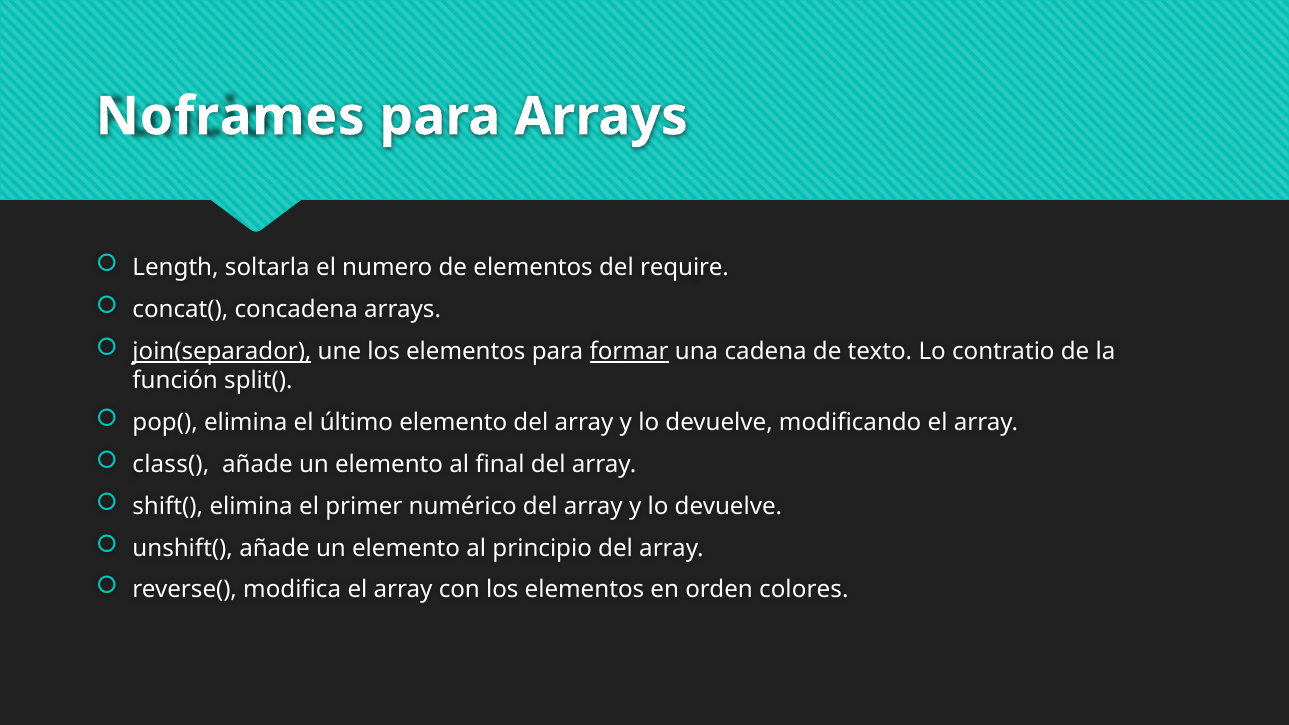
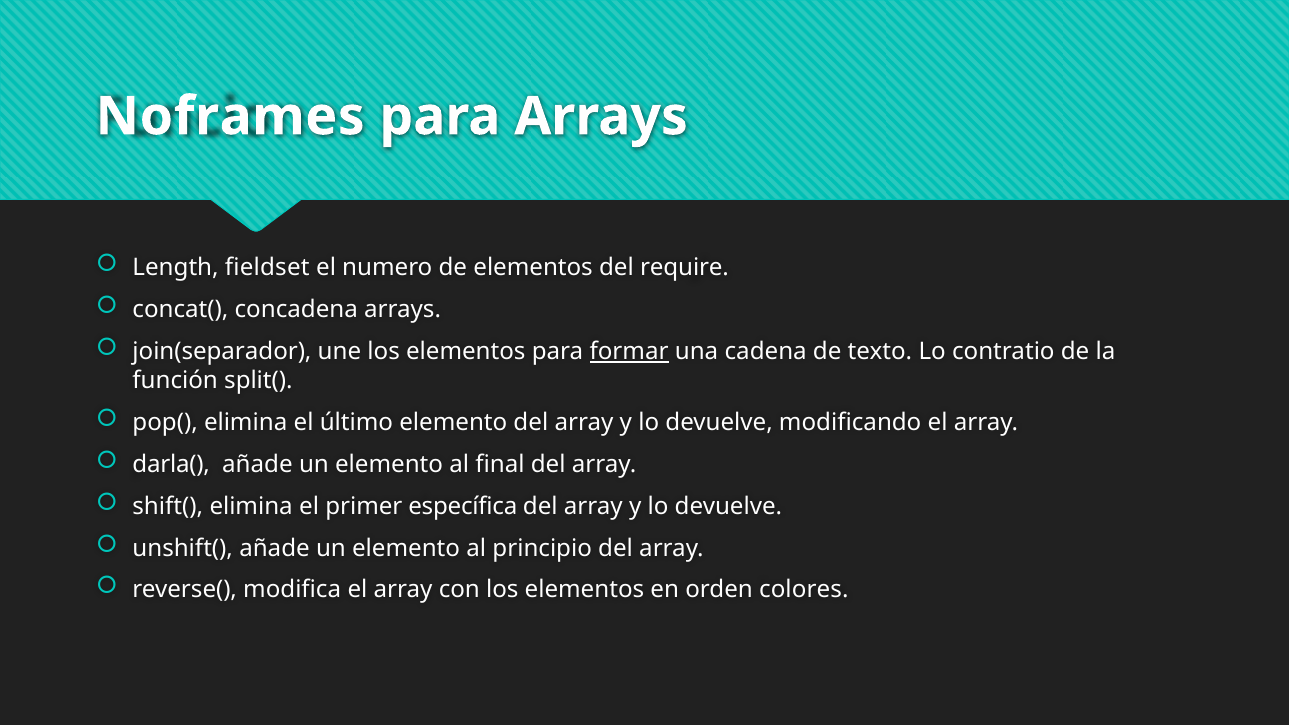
soltarla: soltarla -> fieldset
join(separador underline: present -> none
class(: class( -> darla(
numérico: numérico -> específica
